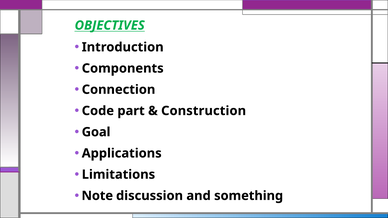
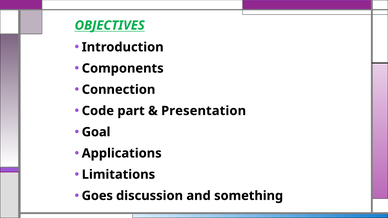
Construction: Construction -> Presentation
Note: Note -> Goes
